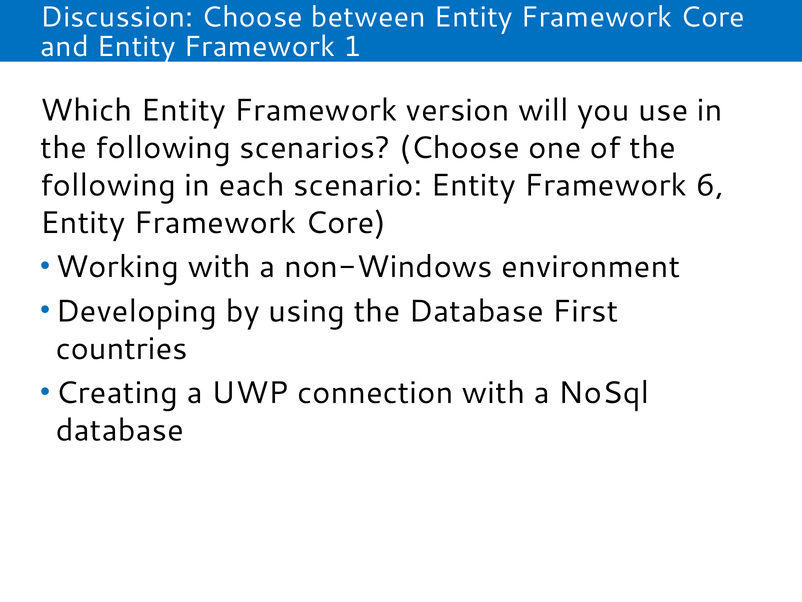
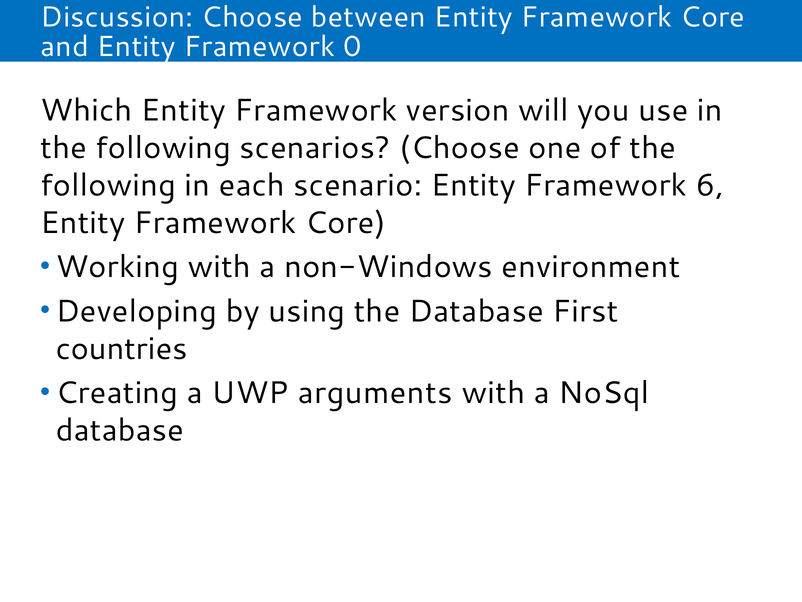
1: 1 -> 0
connection: connection -> arguments
